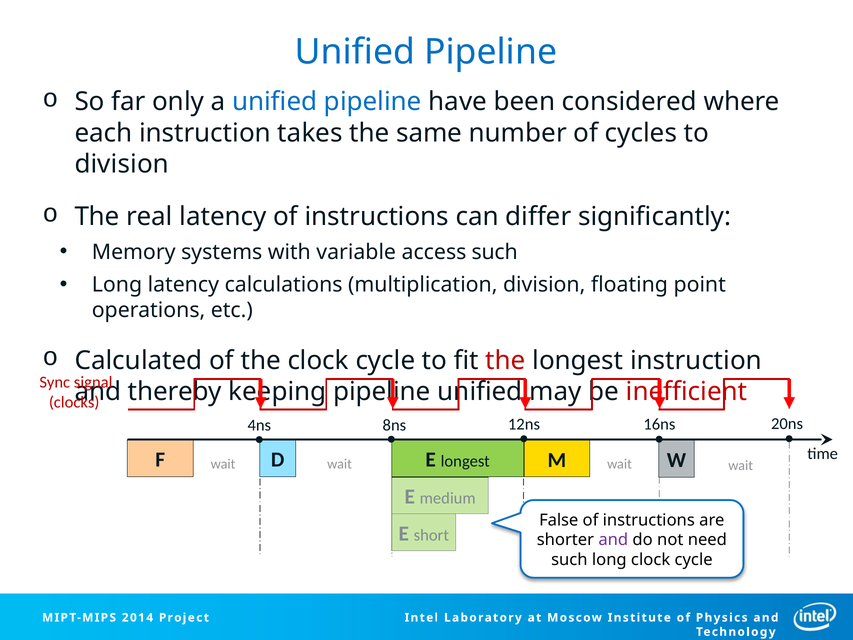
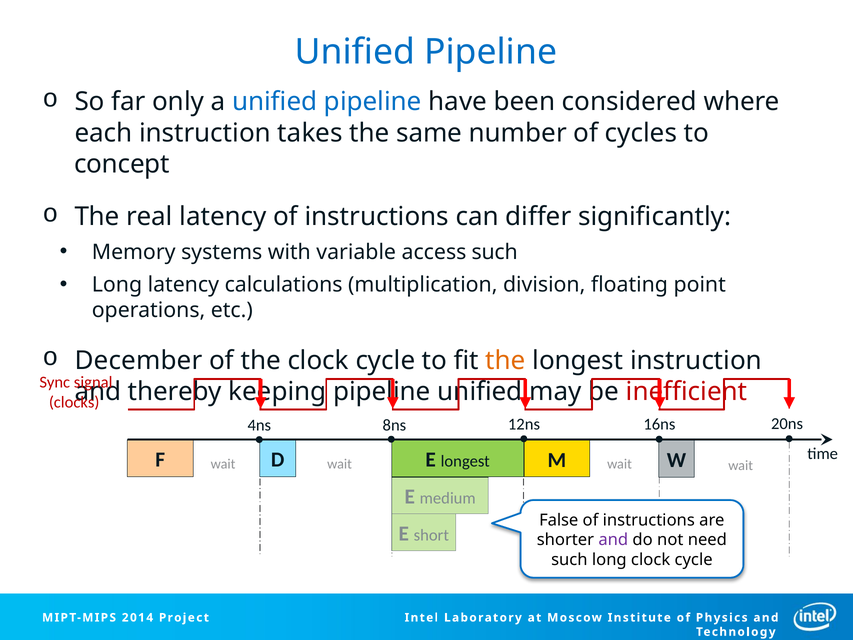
division at (122, 164): division -> concept
Calculated: Calculated -> December
the at (506, 360) colour: red -> orange
